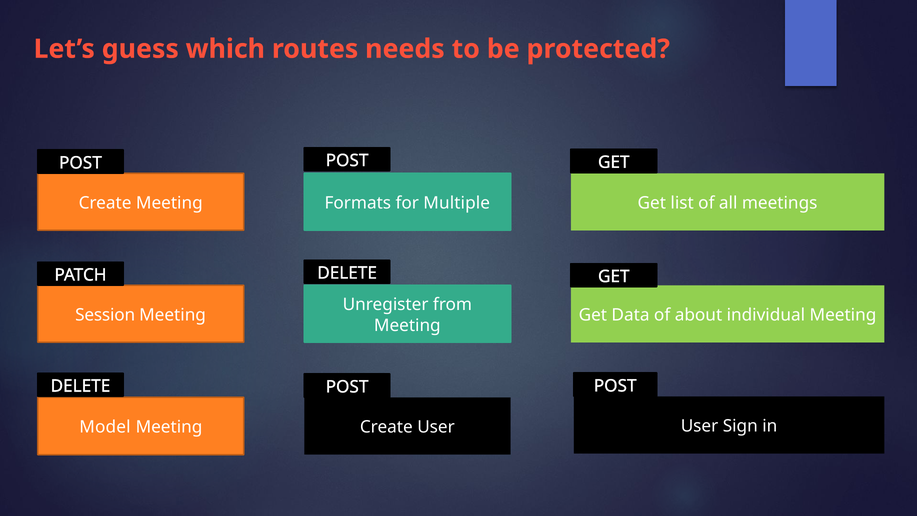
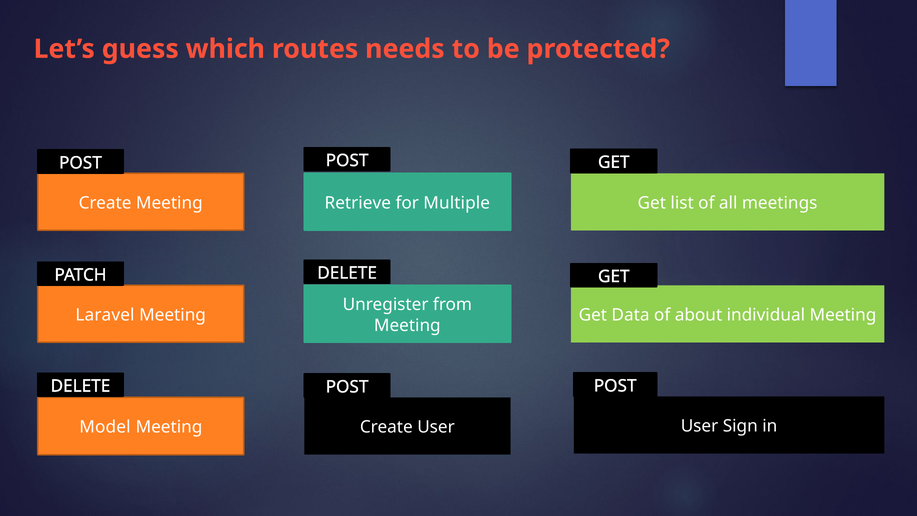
Formats: Formats -> Retrieve
Session: Session -> Laravel
